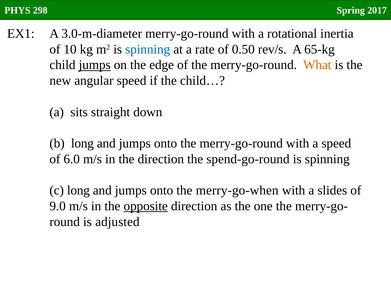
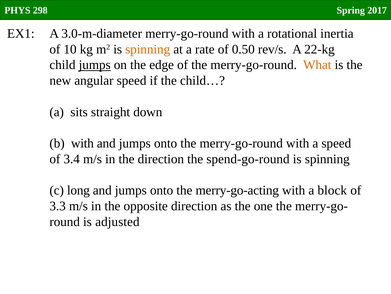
spinning at (148, 49) colour: blue -> orange
65-kg: 65-kg -> 22-kg
b long: long -> with
6.0: 6.0 -> 3.4
merry-go-when: merry-go-when -> merry-go-acting
slides: slides -> block
9.0: 9.0 -> 3.3
opposite underline: present -> none
